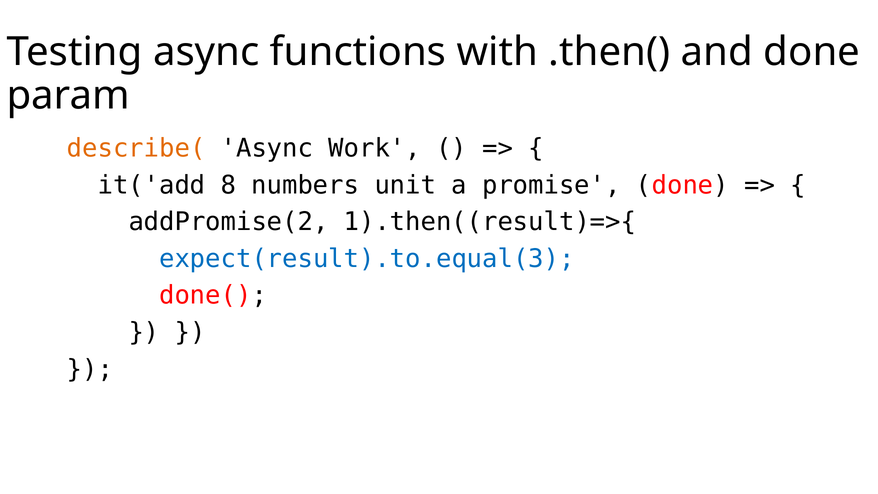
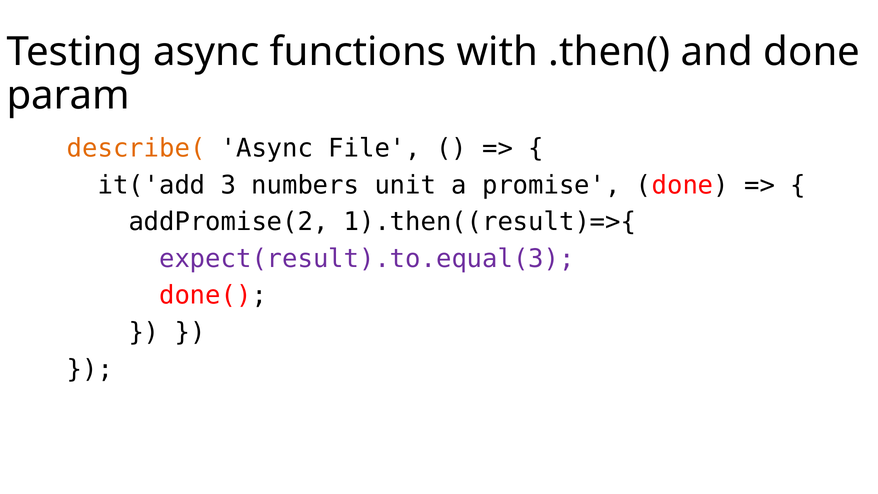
Work: Work -> File
8: 8 -> 3
expect(result).to.equal(3 colour: blue -> purple
